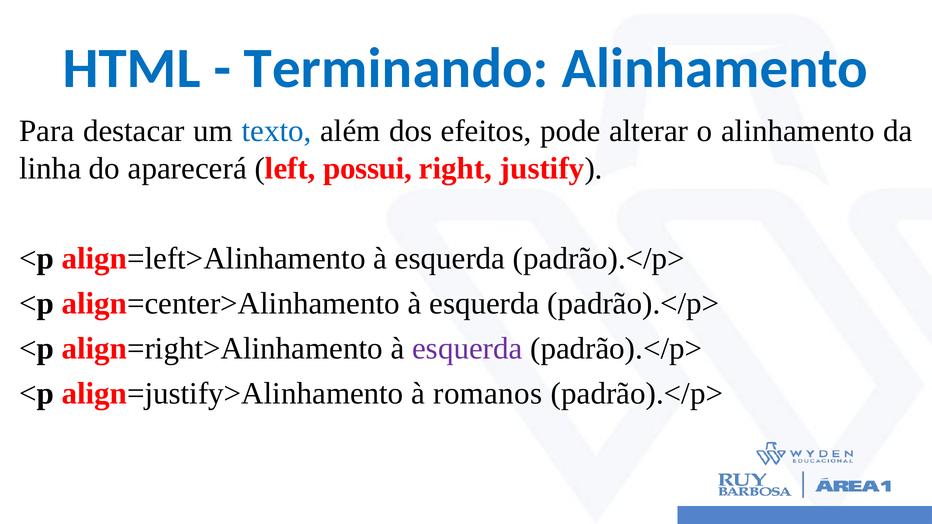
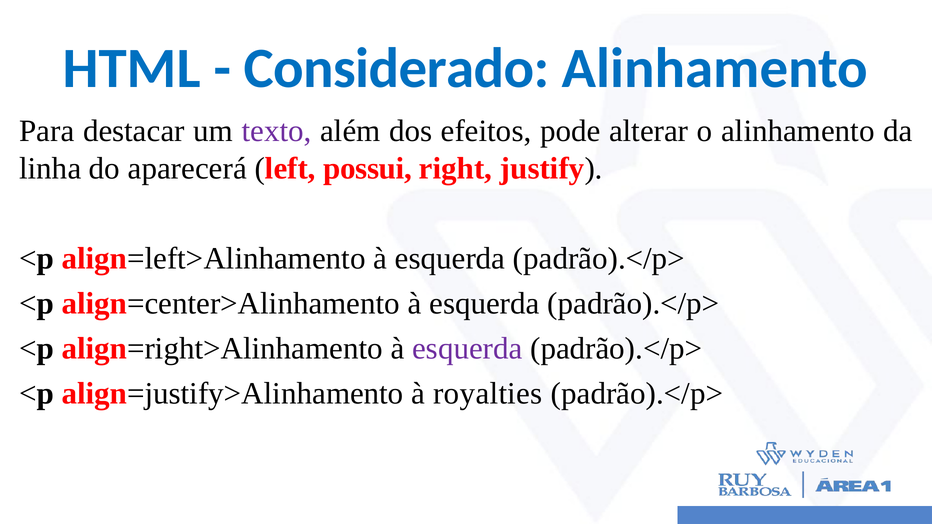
Terminando: Terminando -> Considerado
texto colour: blue -> purple
romanos: romanos -> royalties
